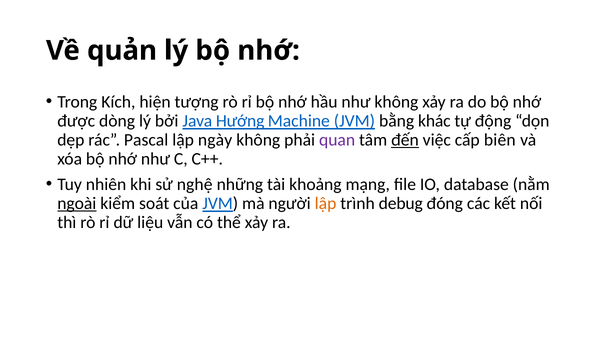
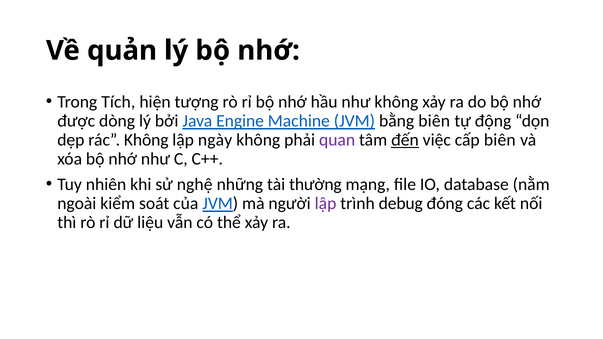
Kích: Kích -> Tích
Hướng: Hướng -> Engine
bằng khác: khác -> biên
rác Pascal: Pascal -> Không
khoảng: khoảng -> thường
ngoài underline: present -> none
lập at (326, 204) colour: orange -> purple
